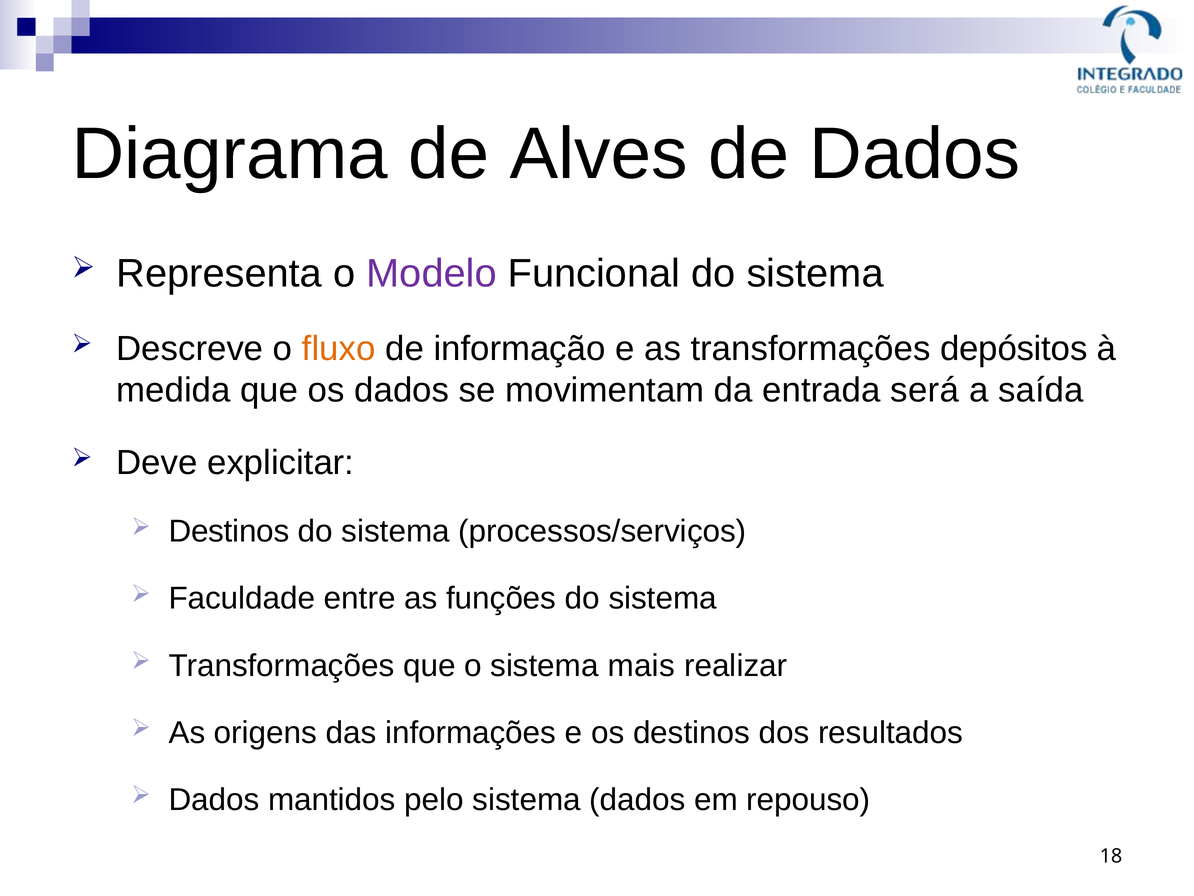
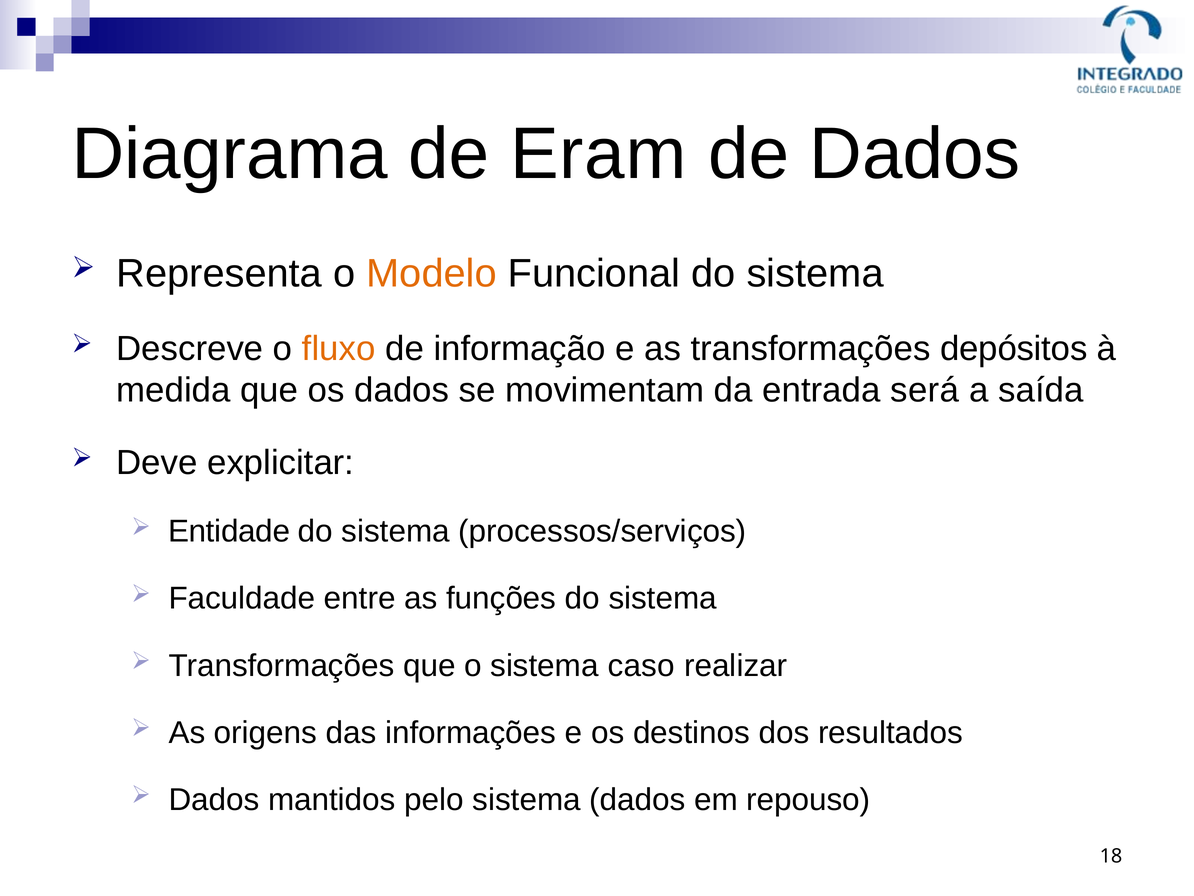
Alves: Alves -> Eram
Modelo colour: purple -> orange
Destinos at (229, 531): Destinos -> Entidade
mais: mais -> caso
